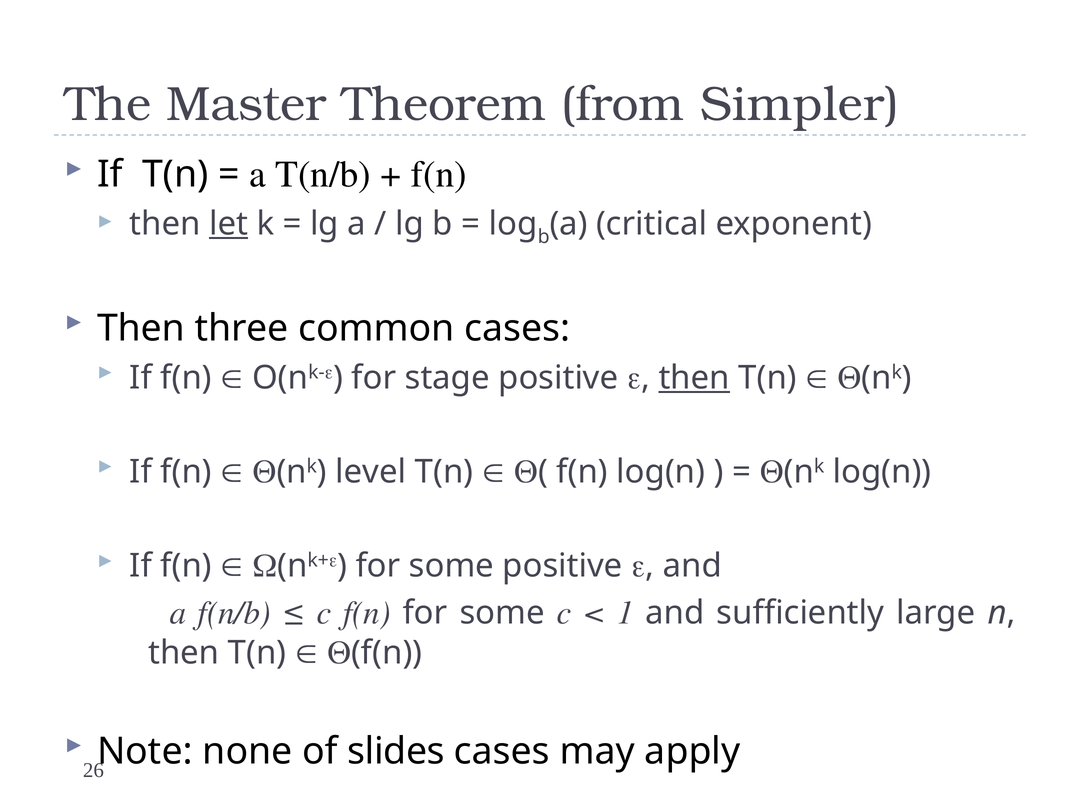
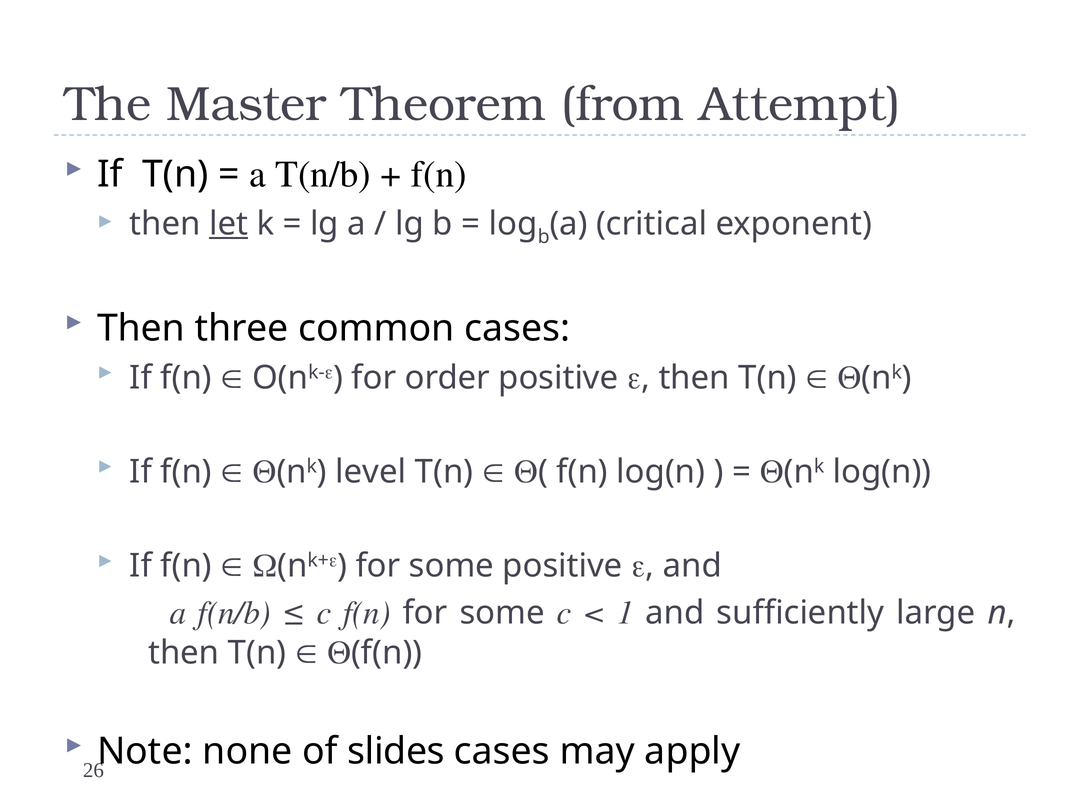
Simpler: Simpler -> Attempt
stage: stage -> order
then at (694, 378) underline: present -> none
